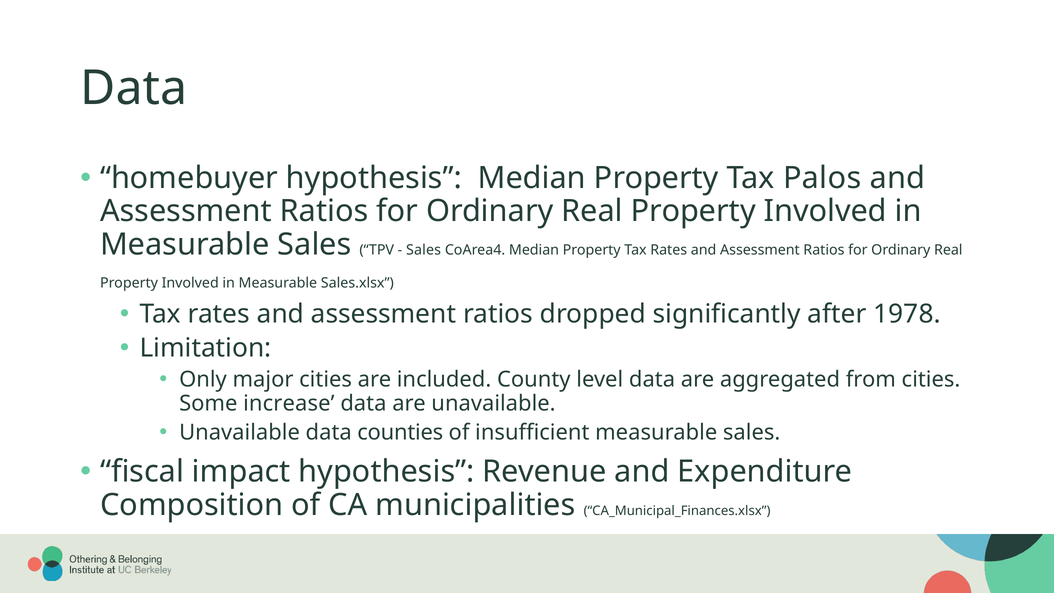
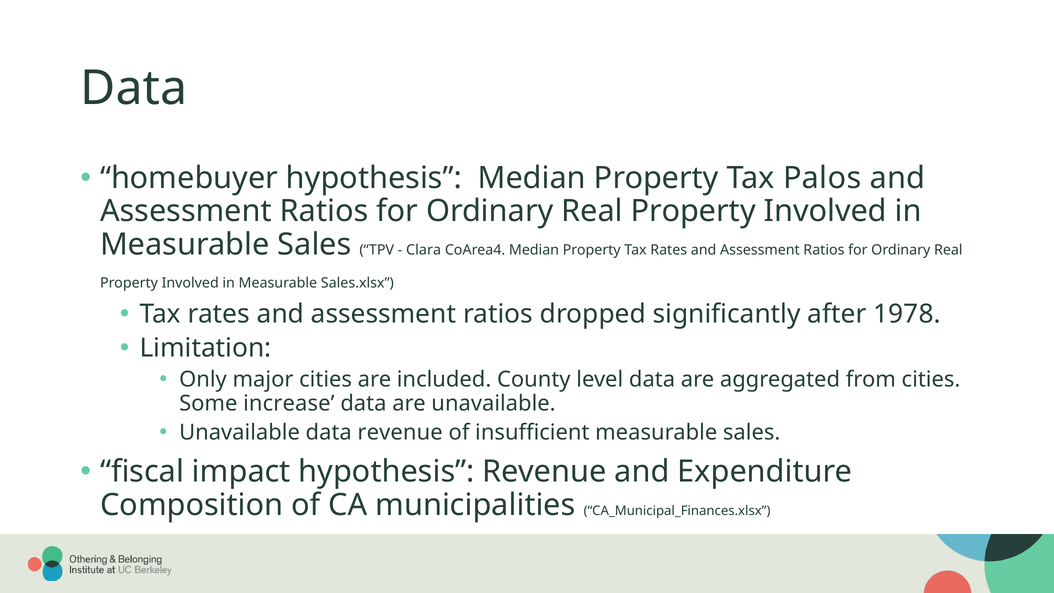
Sales at (424, 250): Sales -> Clara
data counties: counties -> revenue
